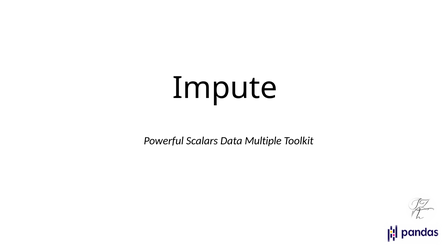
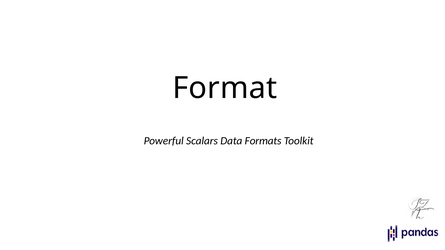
Impute: Impute -> Format
Multiple: Multiple -> Formats
